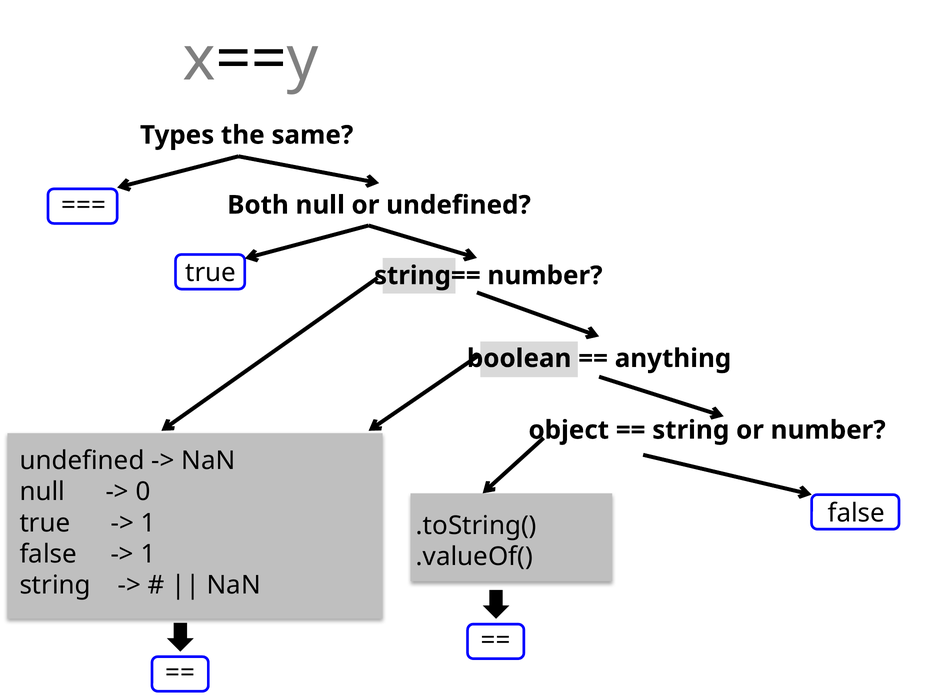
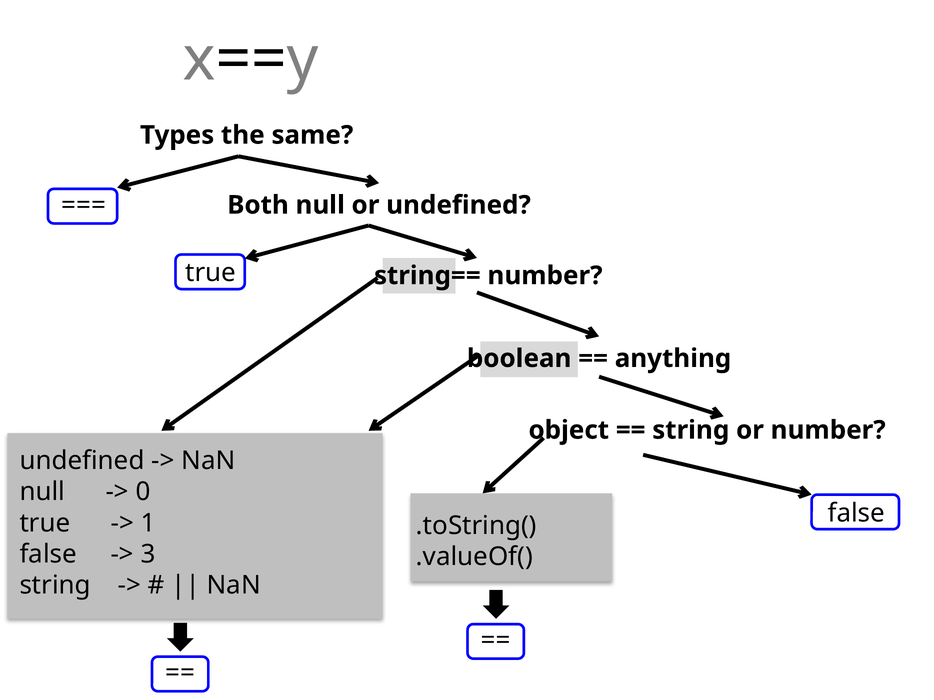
1 at (148, 555): 1 -> 3
